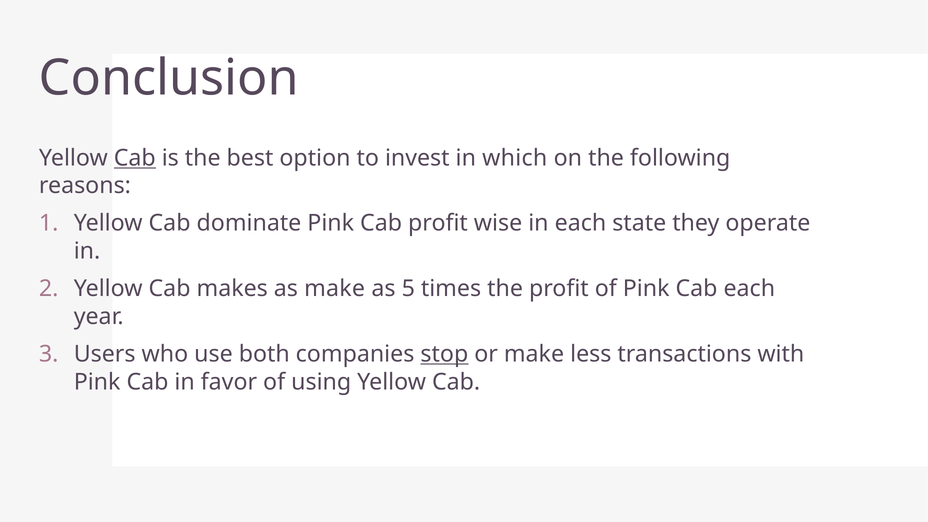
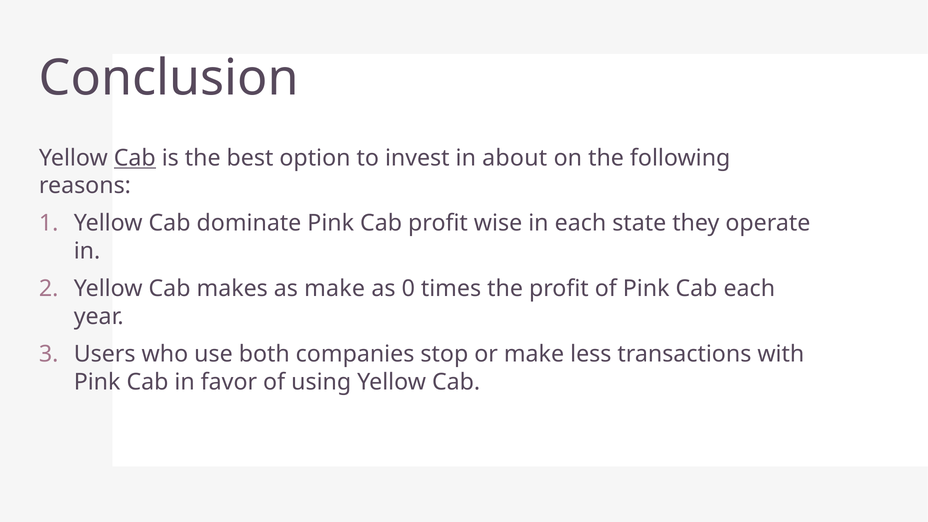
which: which -> about
5: 5 -> 0
stop underline: present -> none
